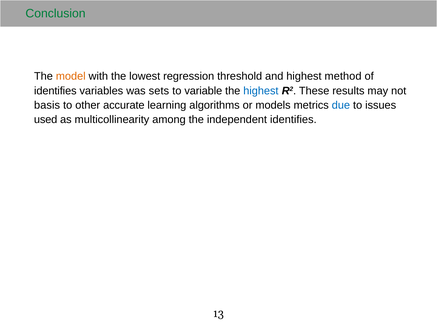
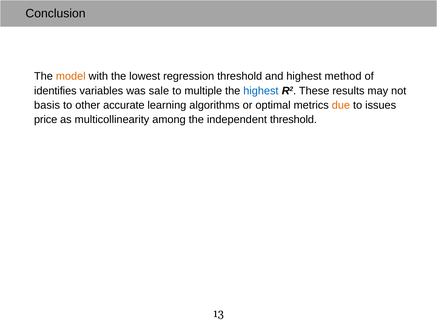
Conclusion colour: green -> black
sets: sets -> sale
variable: variable -> multiple
models: models -> optimal
due colour: blue -> orange
used: used -> price
independent identifies: identifies -> threshold
